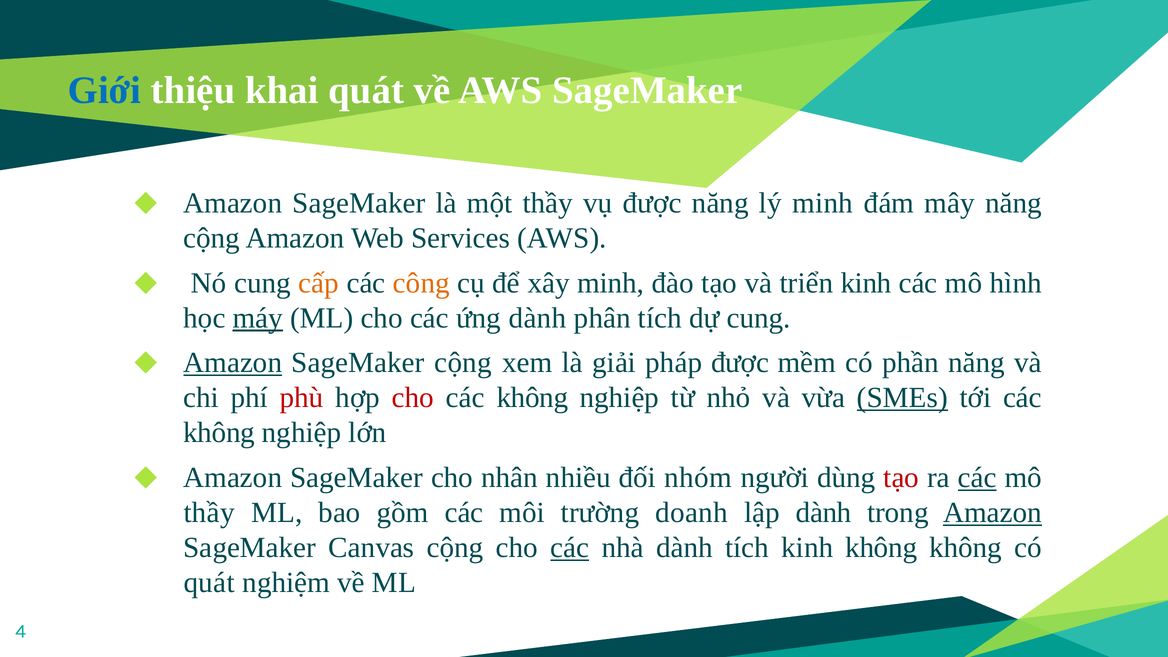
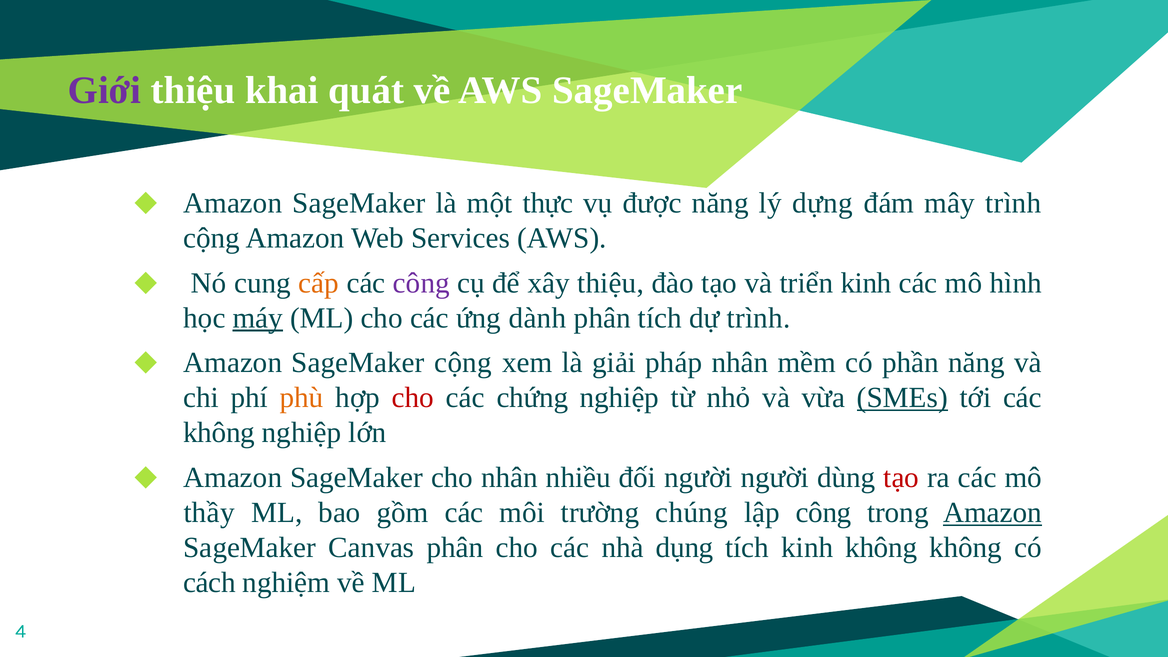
Giới colour: blue -> purple
một thầy: thầy -> thực
lý minh: minh -> dựng
mây năng: năng -> trình
công at (421, 283) colour: orange -> purple
xây minh: minh -> thiệu
dự cung: cung -> trình
Amazon at (233, 363) underline: present -> none
pháp được: được -> nhân
phù colour: red -> orange
không at (532, 398): không -> chứng
đối nhóm: nhóm -> người
các at (977, 478) underline: present -> none
doanh: doanh -> chúng
lập dành: dành -> công
Canvas cộng: cộng -> phân
các at (570, 548) underline: present -> none
nhà dành: dành -> dụng
quát at (209, 583): quát -> cách
